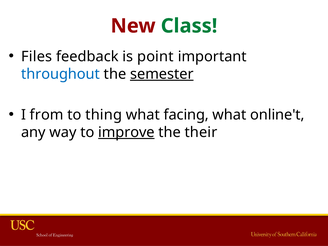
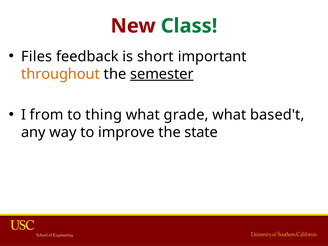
point: point -> short
throughout colour: blue -> orange
facing: facing -> grade
online't: online't -> based't
improve underline: present -> none
their: their -> state
